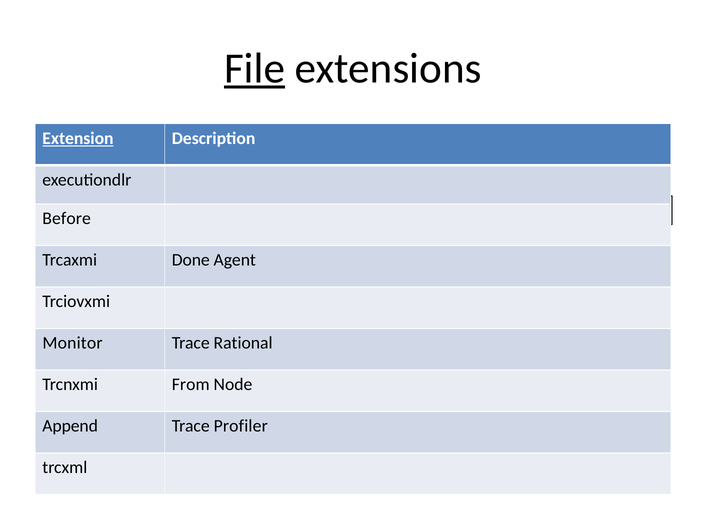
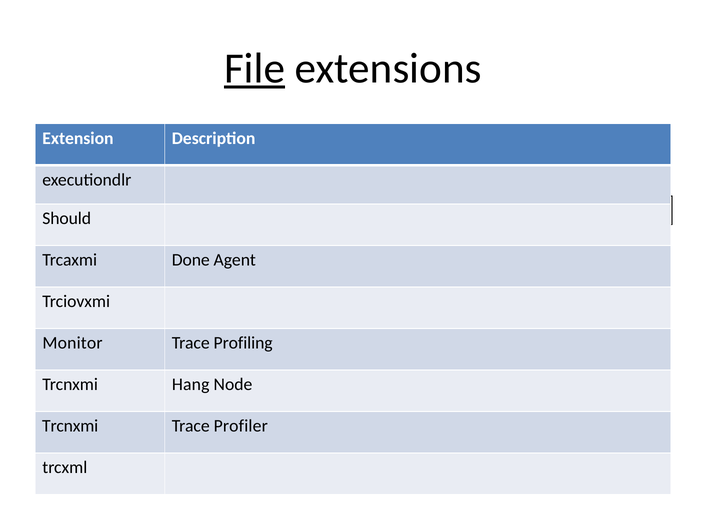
Extension underline: present -> none
Before: Before -> Should
Rational: Rational -> Profiling
From: From -> Hang
Append at (70, 426): Append -> Trcnxmi
